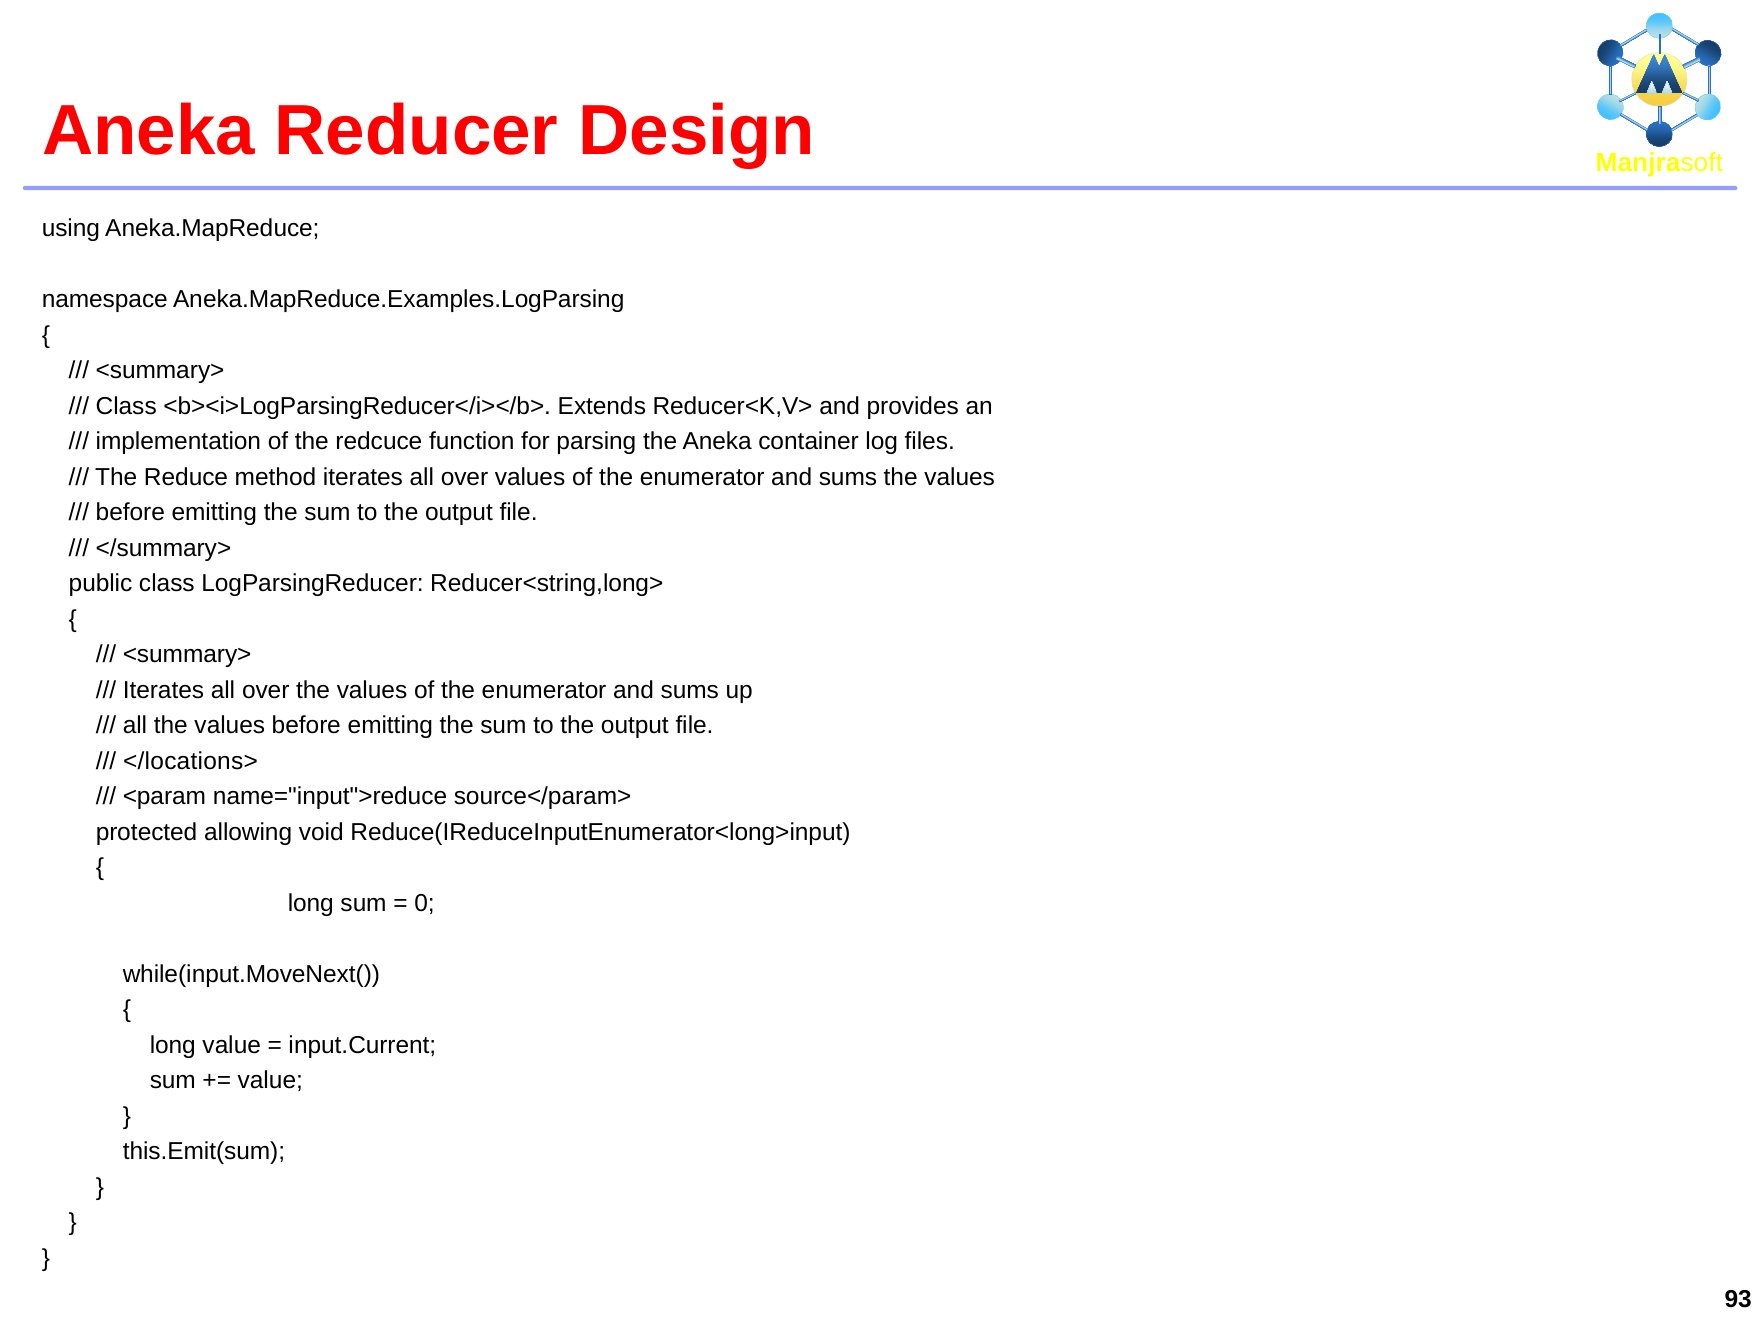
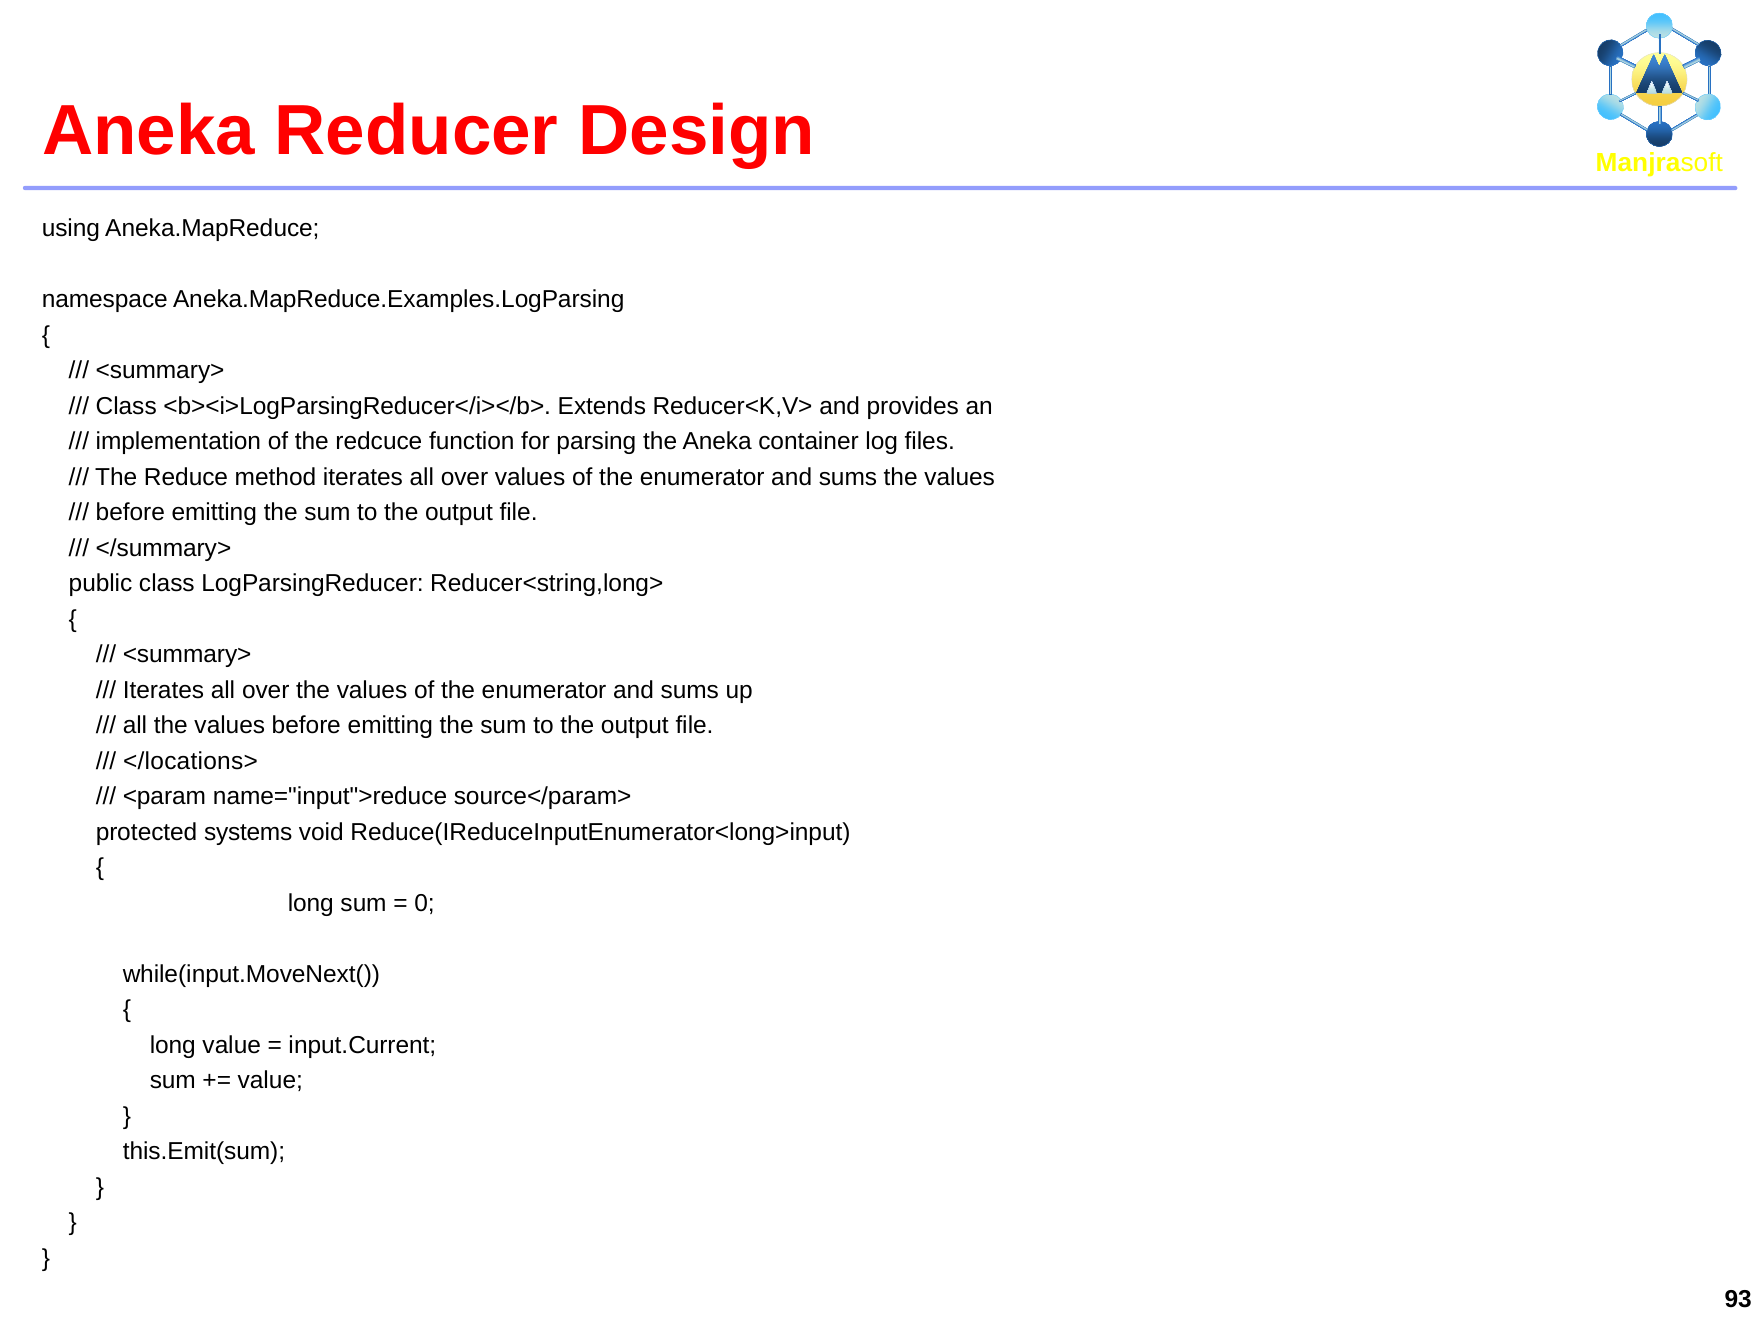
protected allowing: allowing -> systems
